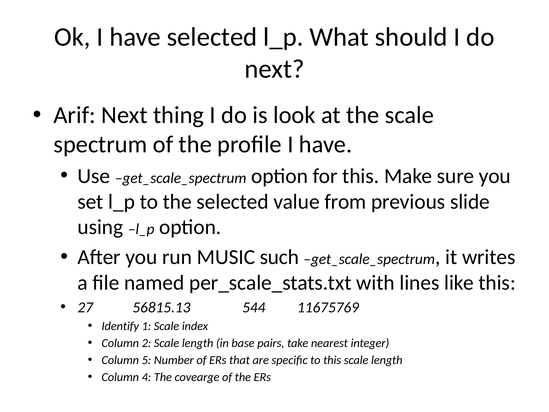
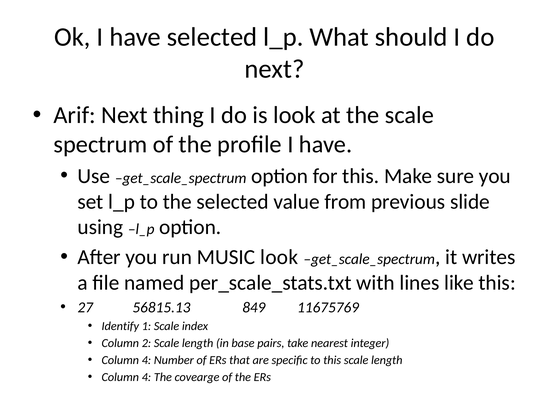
MUSIC such: such -> look
544: 544 -> 849
5 at (146, 360): 5 -> 4
